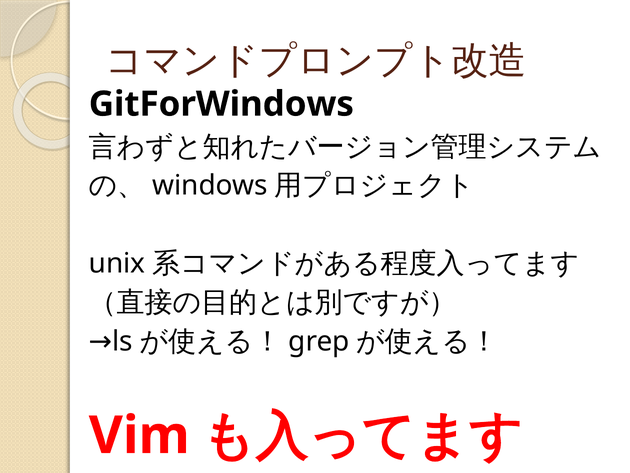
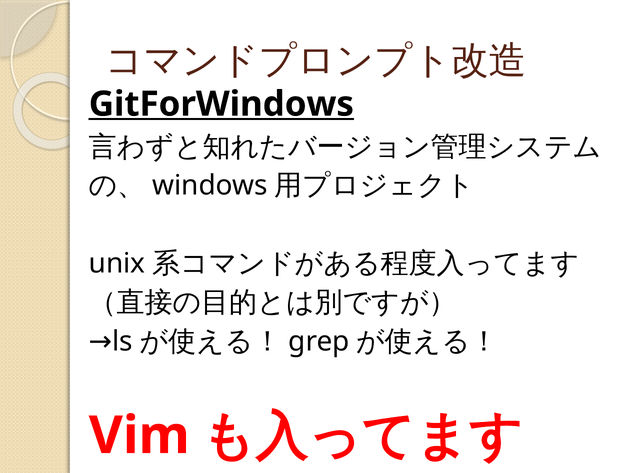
GitForWindows underline: none -> present
